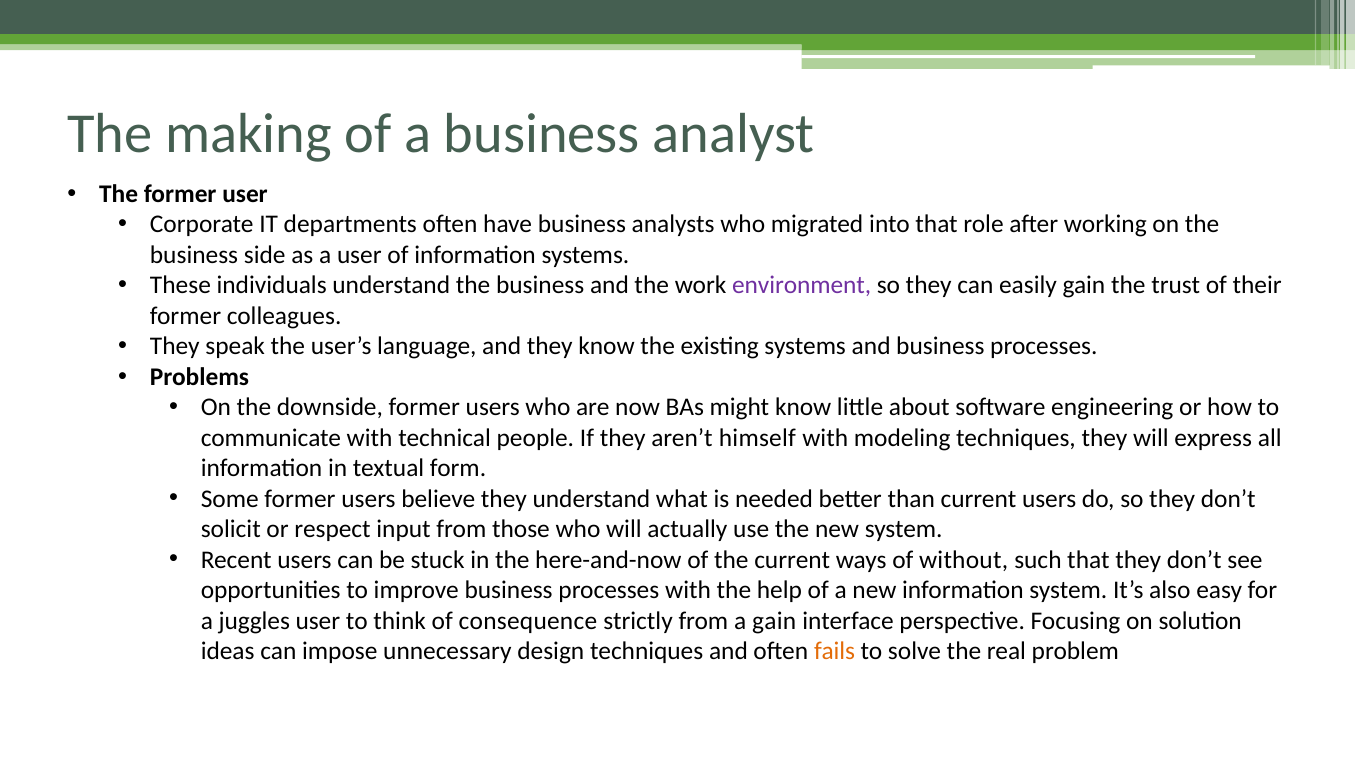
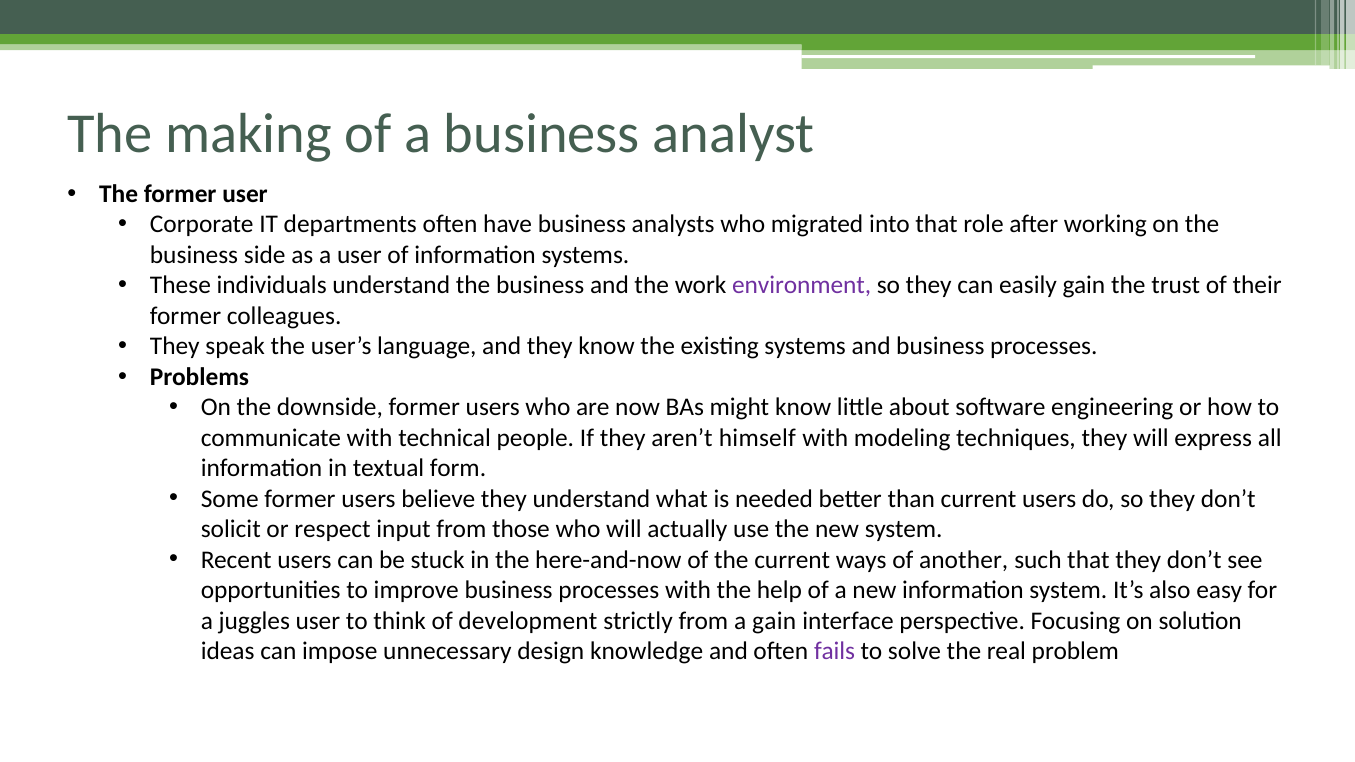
without: without -> another
consequence: consequence -> development
design techniques: techniques -> knowledge
fails colour: orange -> purple
